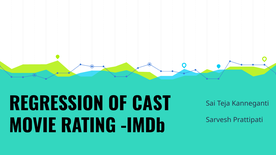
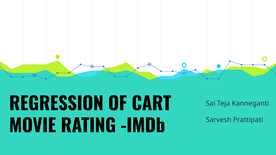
CAST: CAST -> CART
